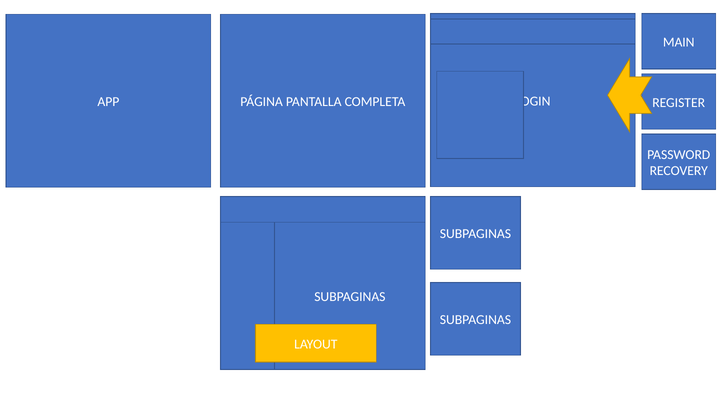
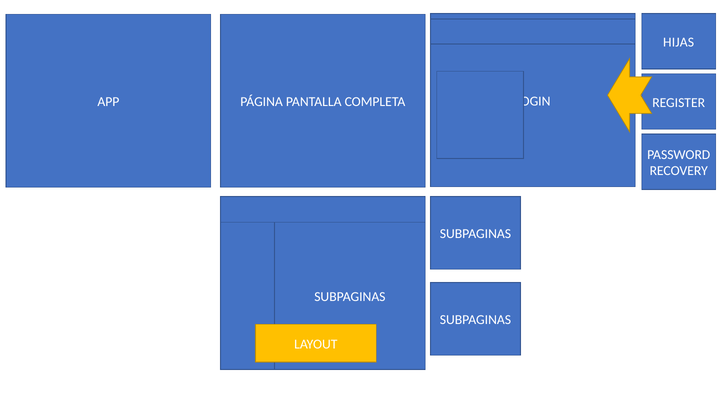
MAIN: MAIN -> HIJAS
